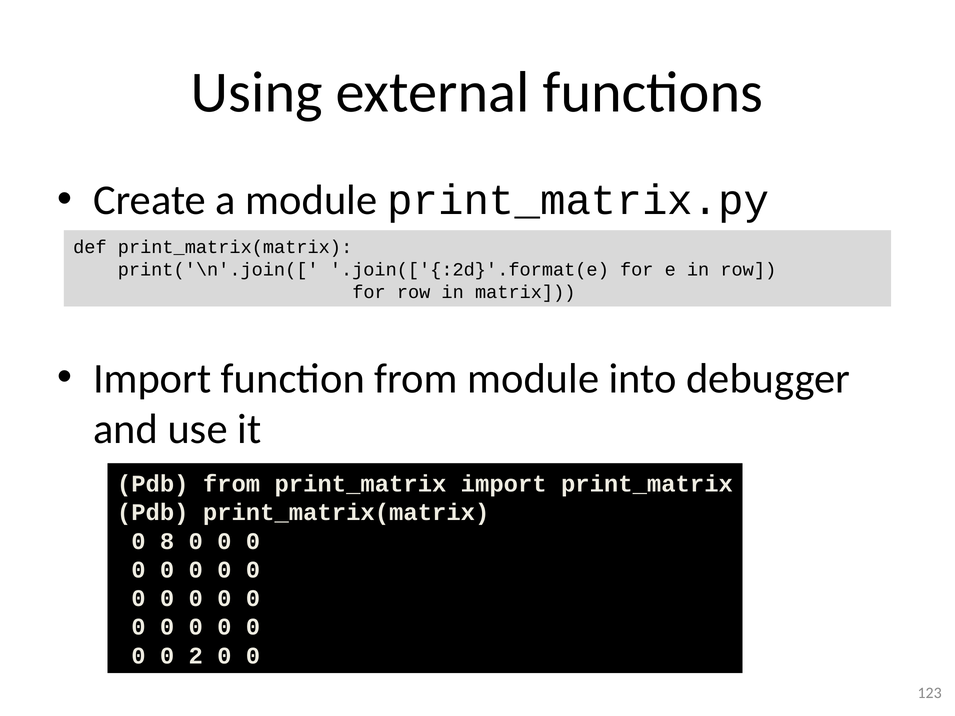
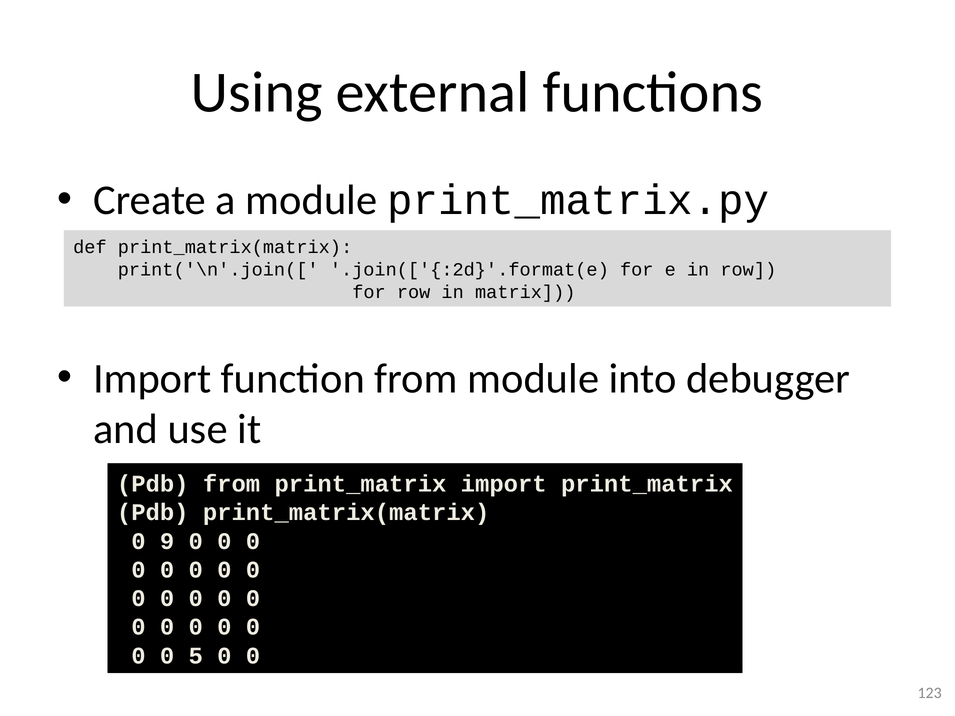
8: 8 -> 9
2: 2 -> 5
